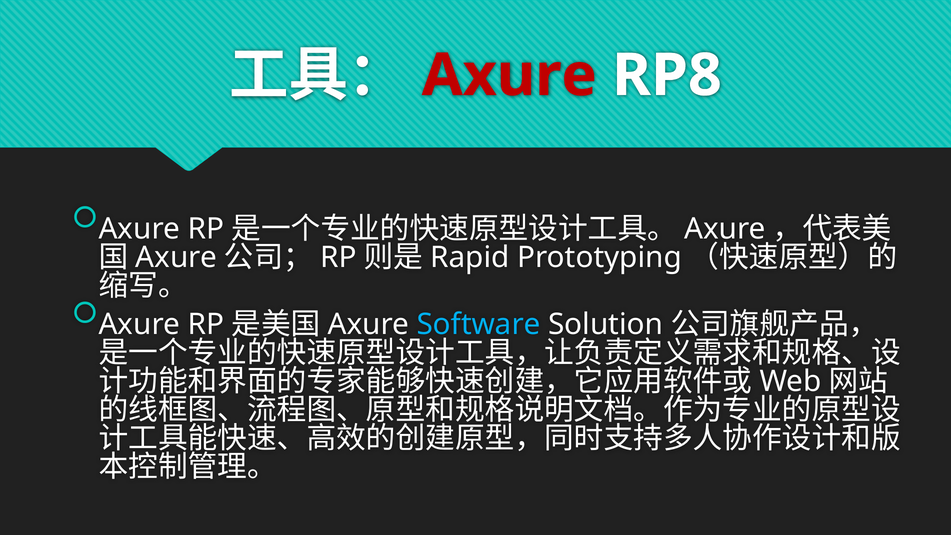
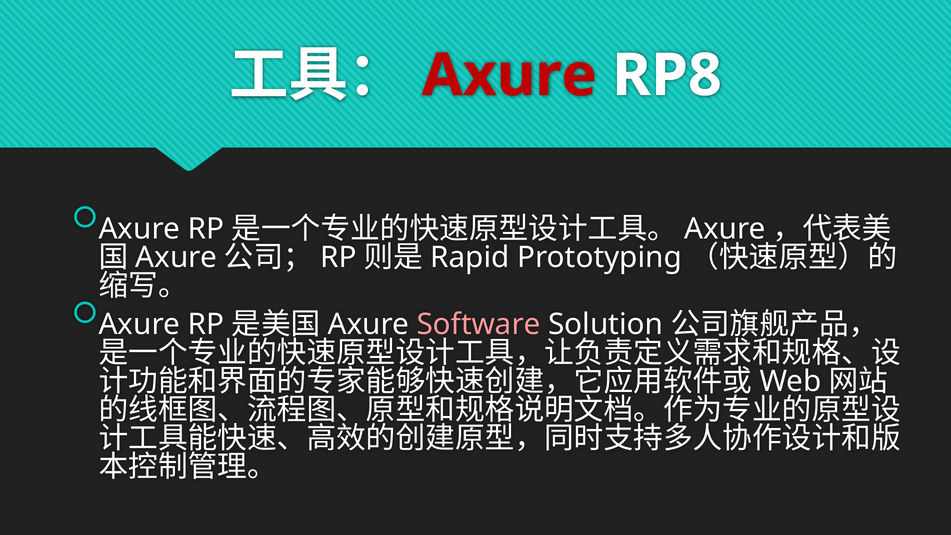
Software colour: light blue -> pink
